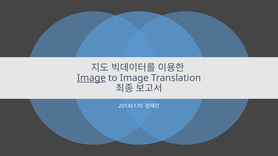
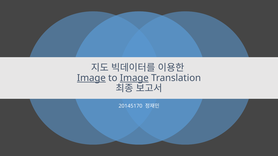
Image at (134, 78) underline: none -> present
